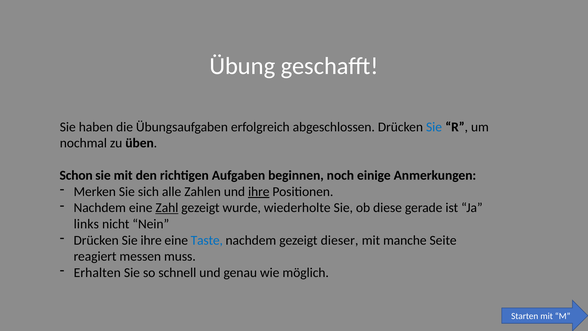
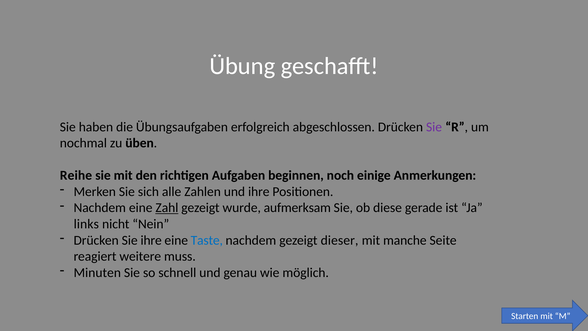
Sie at (434, 127) colour: blue -> purple
Schon: Schon -> Reihe
ihre at (259, 192) underline: present -> none
wiederholte: wiederholte -> aufmerksam
messen: messen -> weitere
Erhalten: Erhalten -> Minuten
